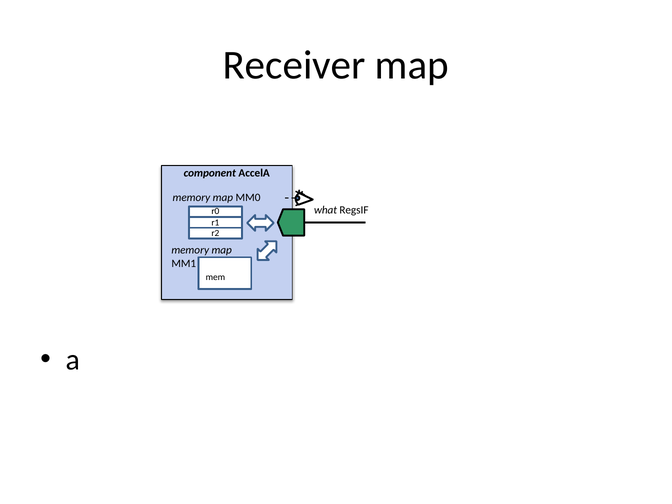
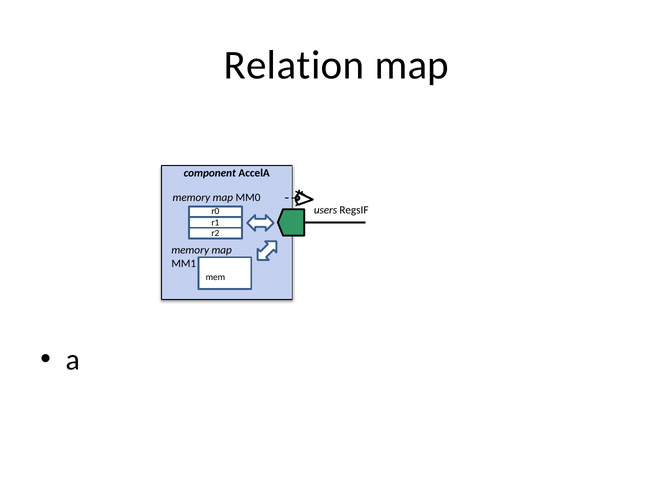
Receiver: Receiver -> Relation
what: what -> users
